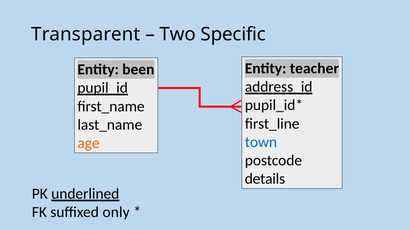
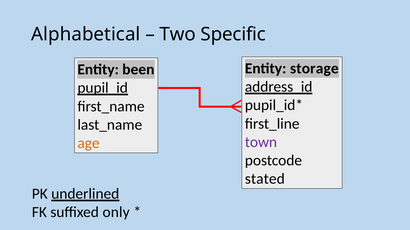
Transparent: Transparent -> Alphabetical
teacher: teacher -> storage
town colour: blue -> purple
details: details -> stated
